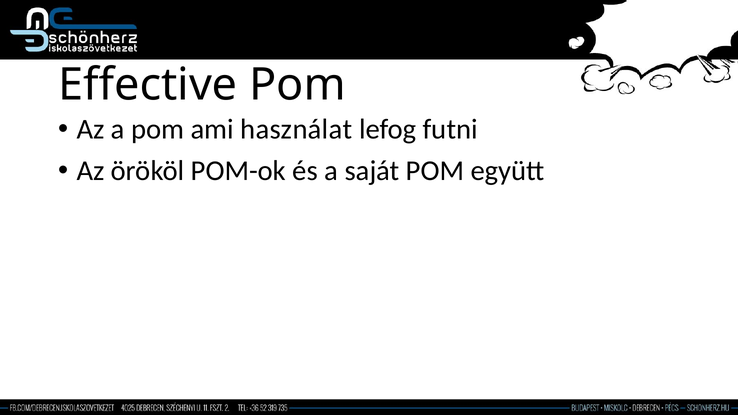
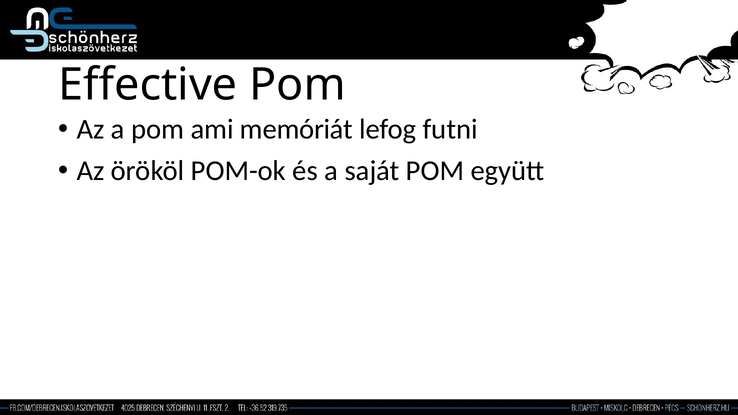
használat: használat -> memóriát
